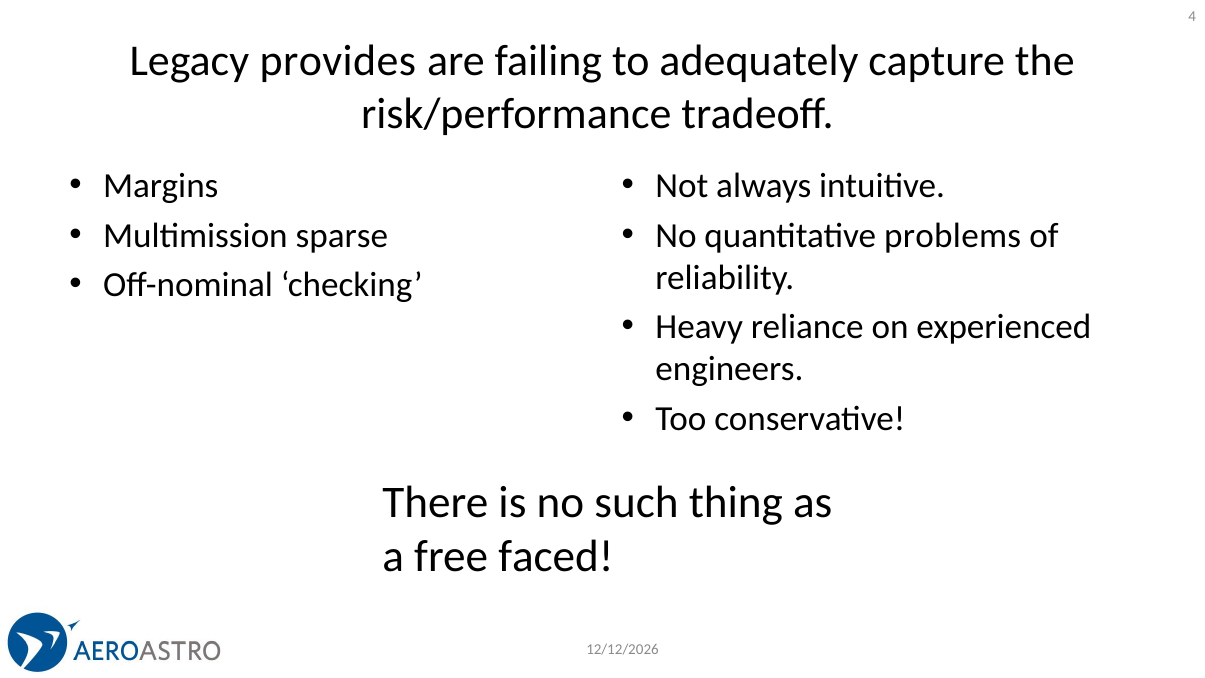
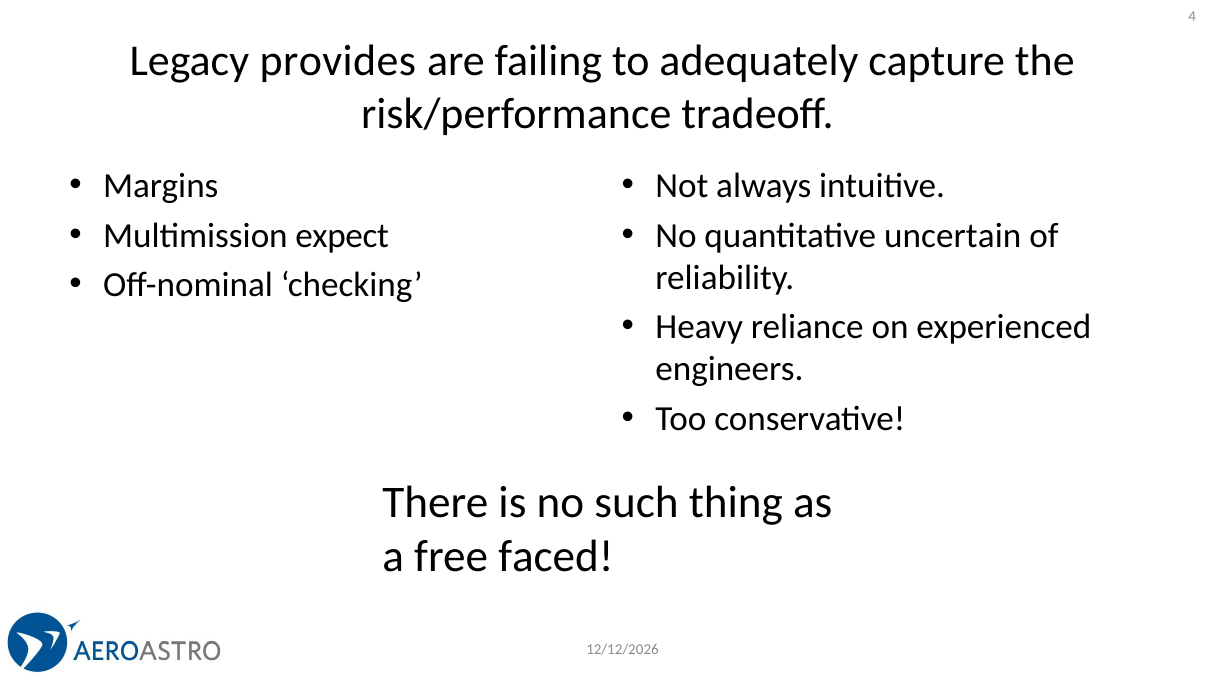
sparse: sparse -> expect
problems: problems -> uncertain
